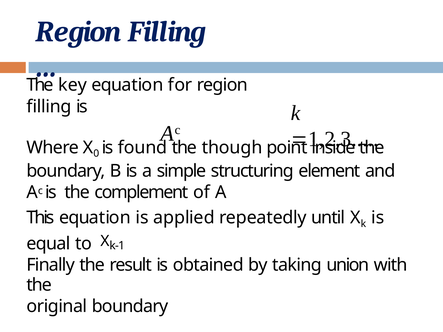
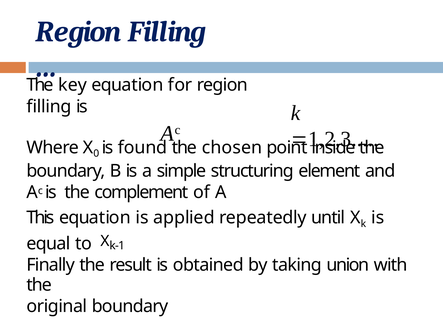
though: though -> chosen
